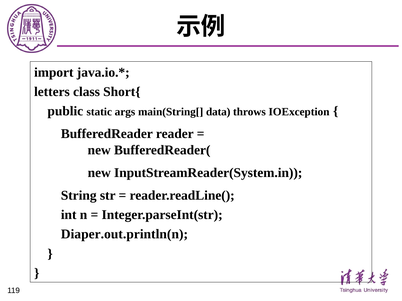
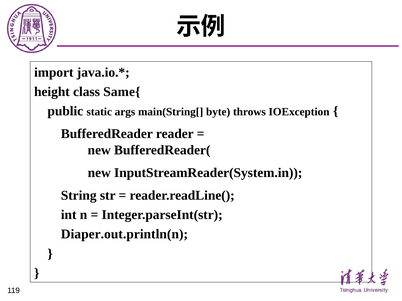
letters: letters -> height
Short{: Short{ -> Same{
data: data -> byte
